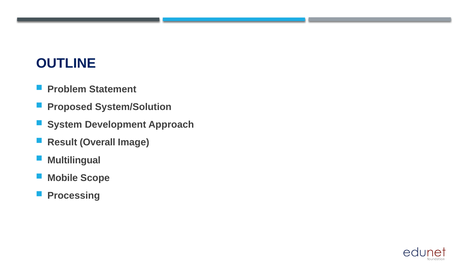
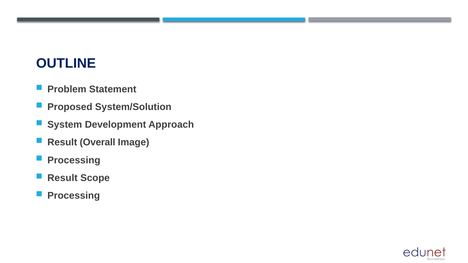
Multilingual at (74, 160): Multilingual -> Processing
Mobile at (63, 178): Mobile -> Result
